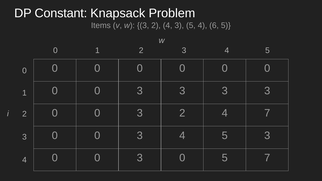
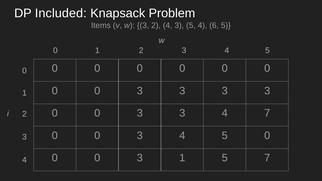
Constant: Constant -> Included
2 at (182, 113): 2 -> 3
5 3: 3 -> 0
0 3 0: 0 -> 1
